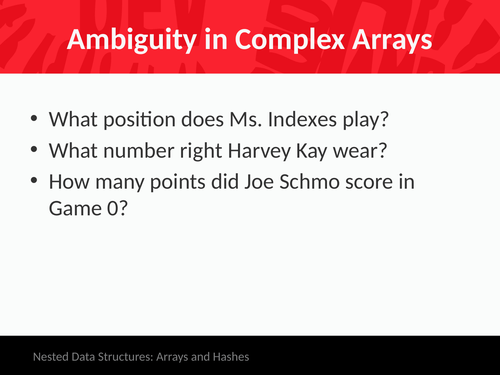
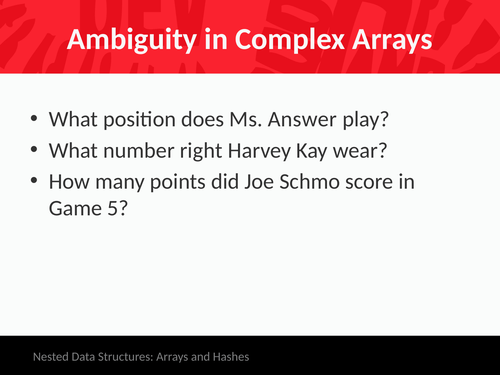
Indexes: Indexes -> Answer
0: 0 -> 5
